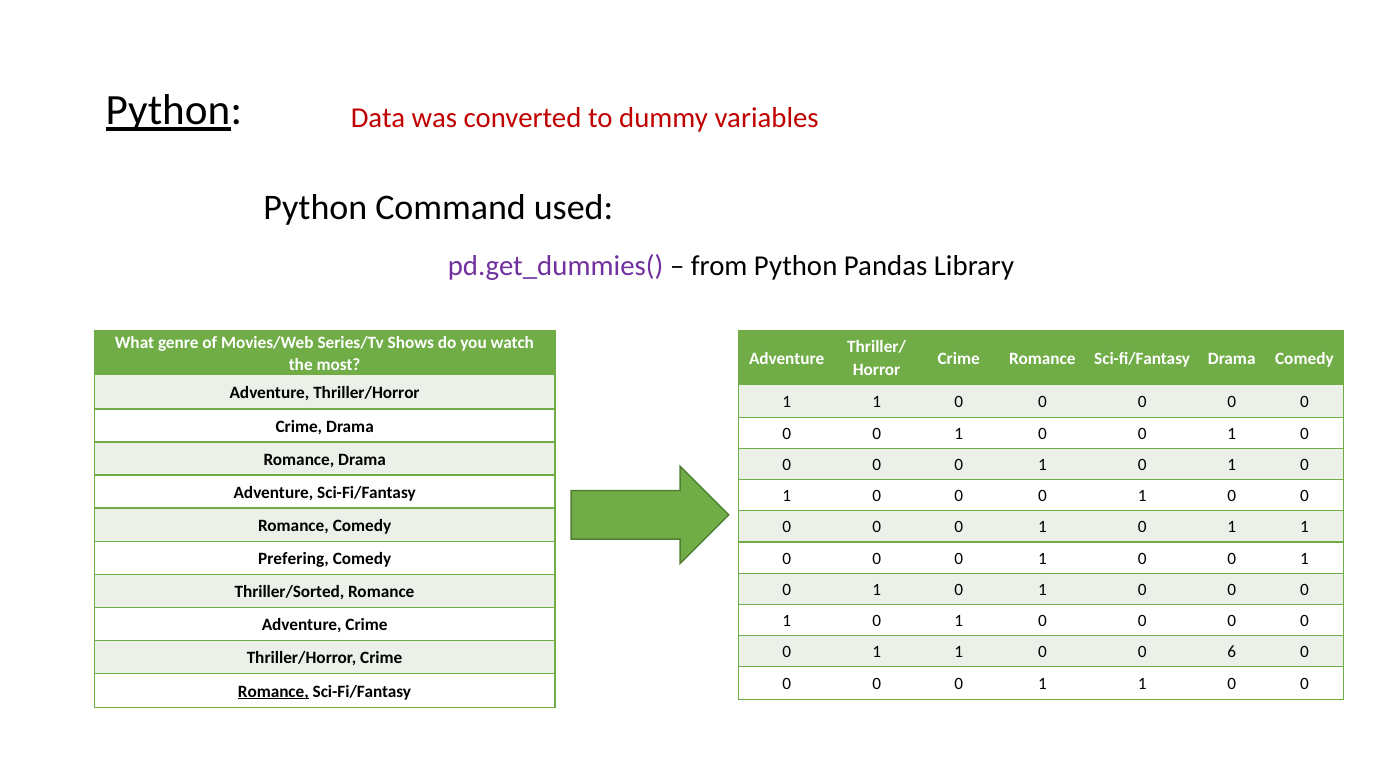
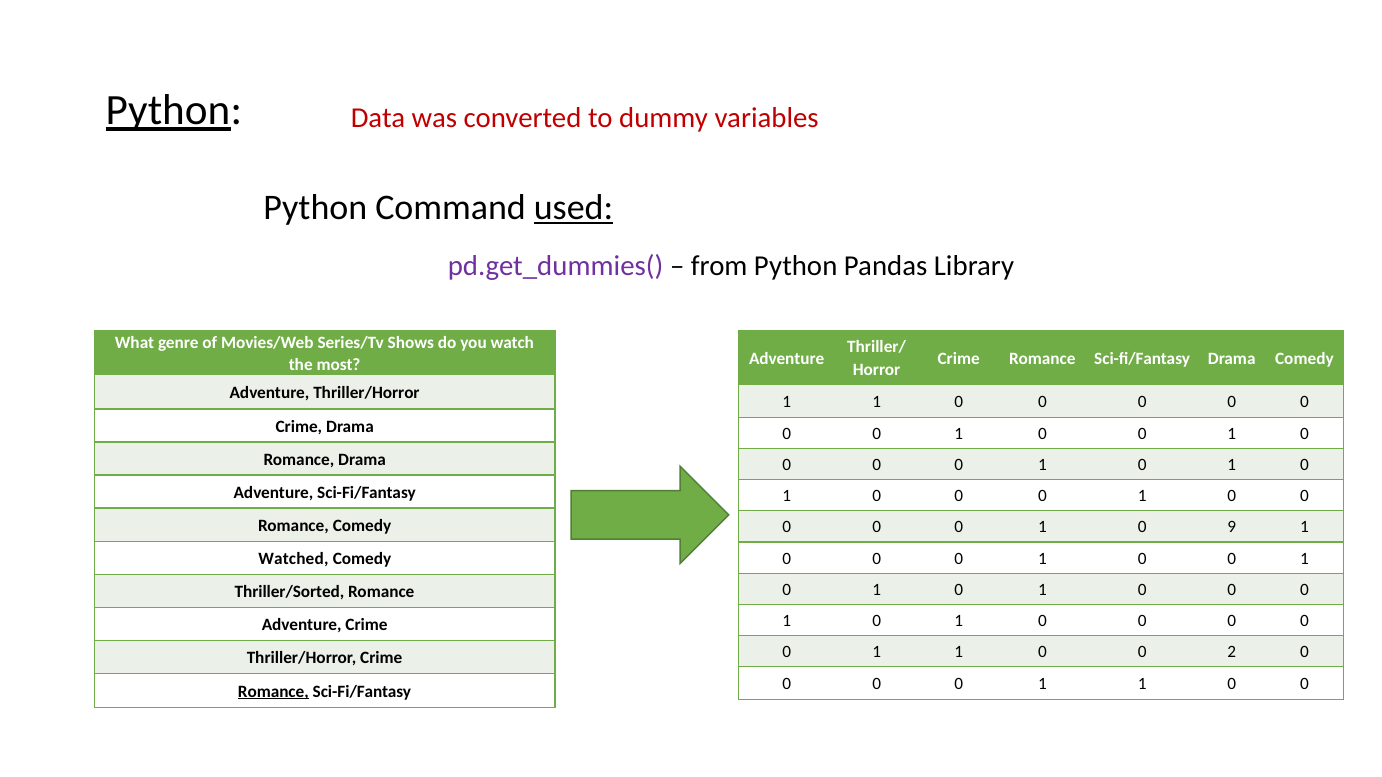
used underline: none -> present
1 at (1232, 527): 1 -> 9
Prefering: Prefering -> Watched
6: 6 -> 2
